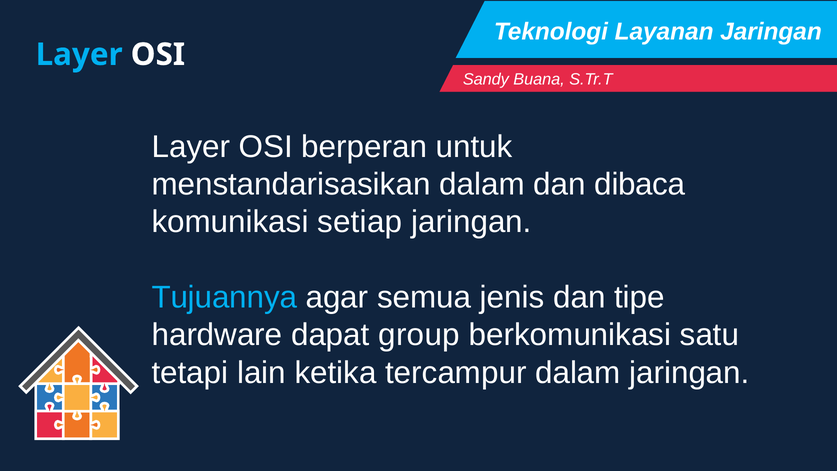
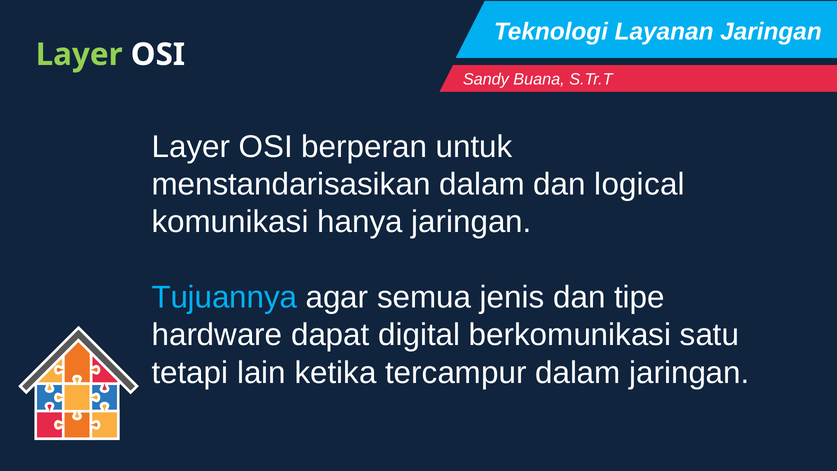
Layer at (79, 55) colour: light blue -> light green
dibaca: dibaca -> logical
setiap: setiap -> hanya
group: group -> digital
